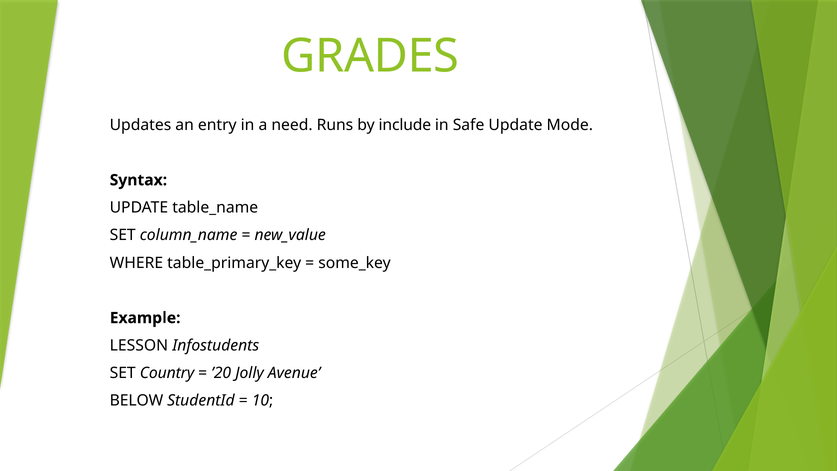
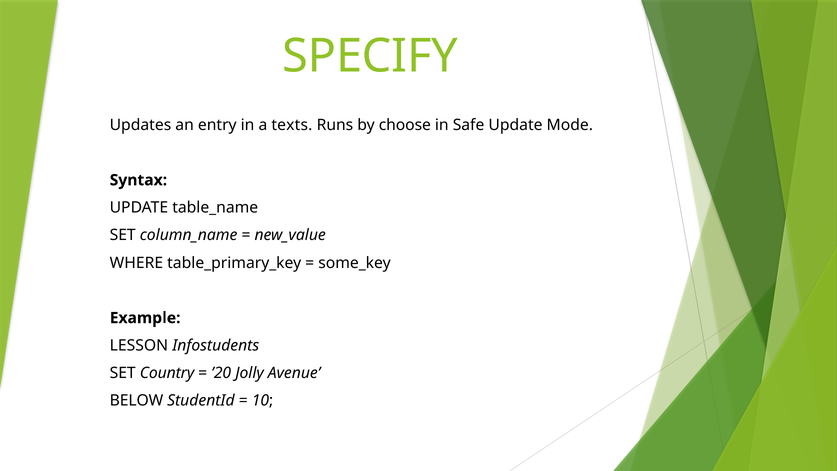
GRADES: GRADES -> SPECIFY
need: need -> texts
include: include -> choose
